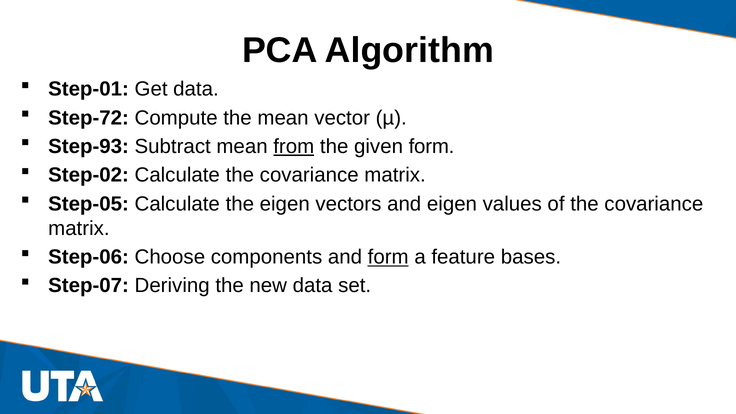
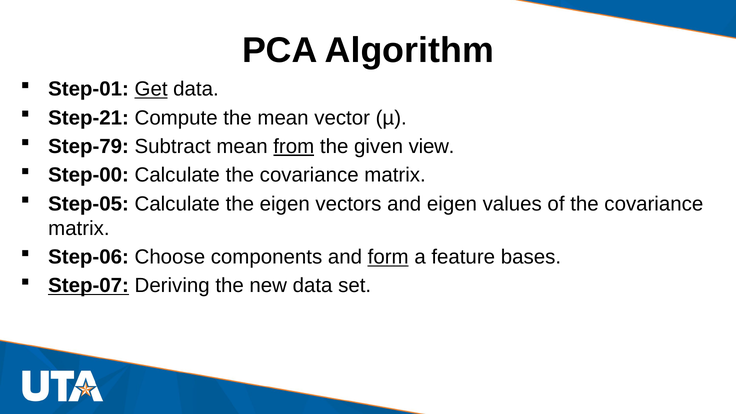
Get underline: none -> present
Step-72: Step-72 -> Step-21
Step-93: Step-93 -> Step-79
given form: form -> view
Step-02: Step-02 -> Step-00
Step-07 underline: none -> present
